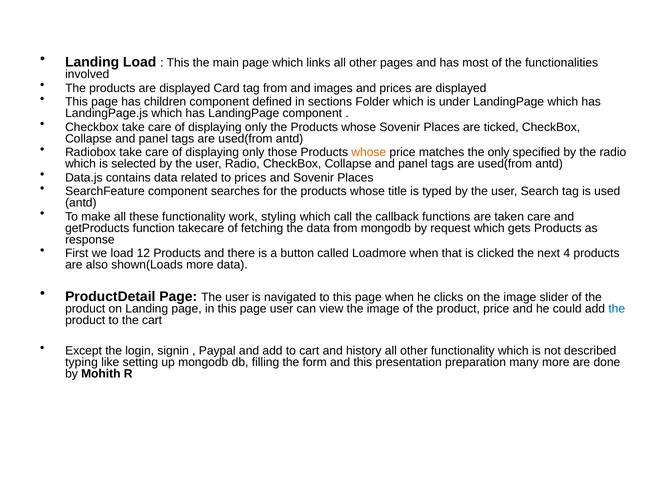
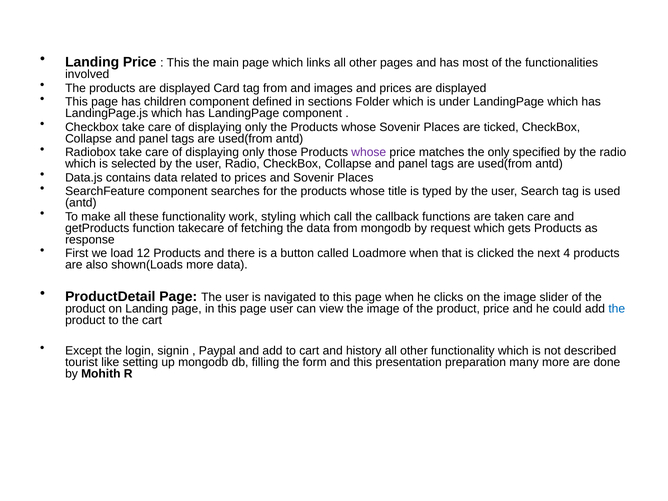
Landing Load: Load -> Price
whose at (369, 152) colour: orange -> purple
typing: typing -> tourist
